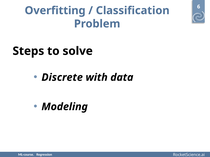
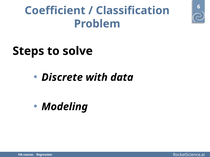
Overfitting: Overfitting -> Coefficient
